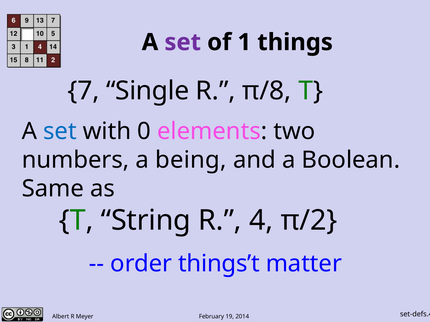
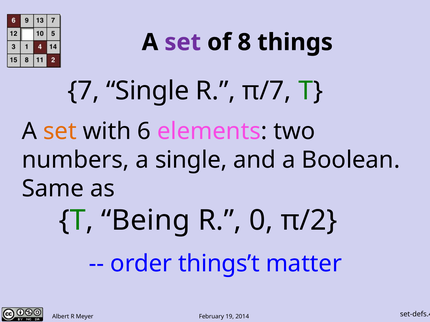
1: 1 -> 8
π/8: π/8 -> π/7
set at (60, 132) colour: blue -> orange
0: 0 -> 6
a being: being -> single
String: String -> Being
4: 4 -> 0
